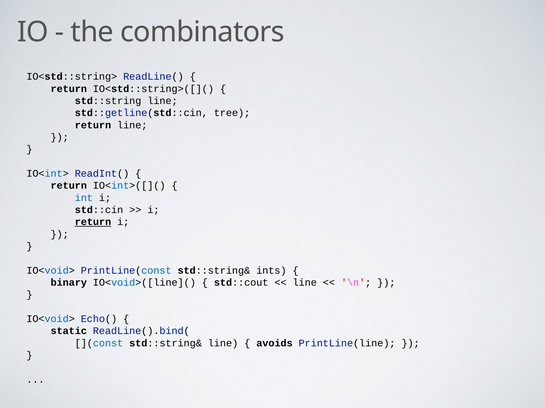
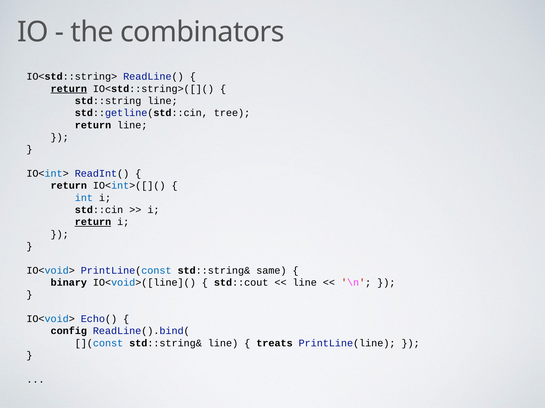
return at (69, 89) underline: none -> present
ints: ints -> same
static: static -> config
avoids: avoids -> treats
